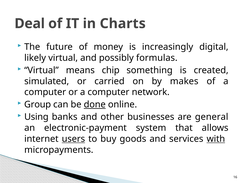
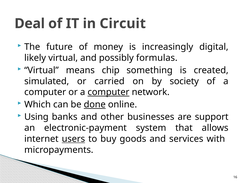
Charts: Charts -> Circuit
makes: makes -> society
computer at (108, 92) underline: none -> present
Group: Group -> Which
general: general -> support
with underline: present -> none
